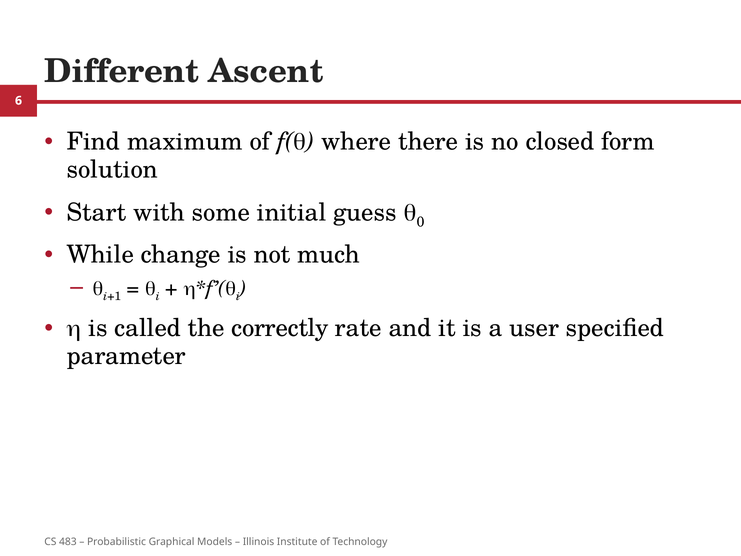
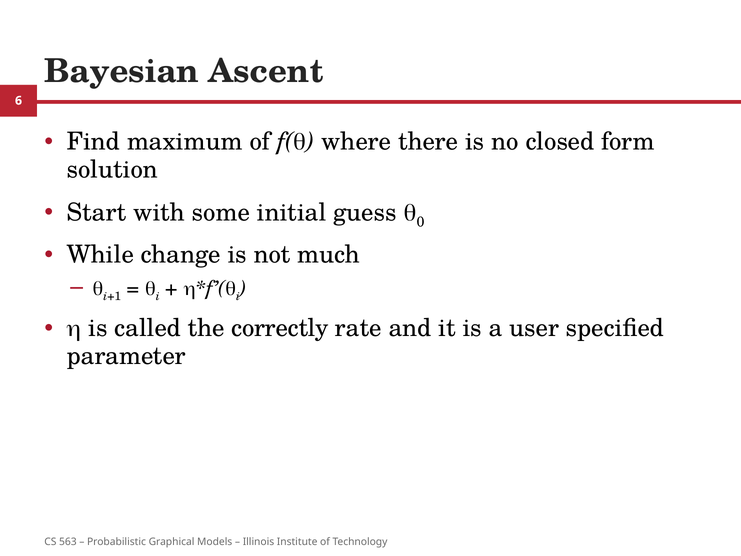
Different: Different -> Bayesian
483: 483 -> 563
